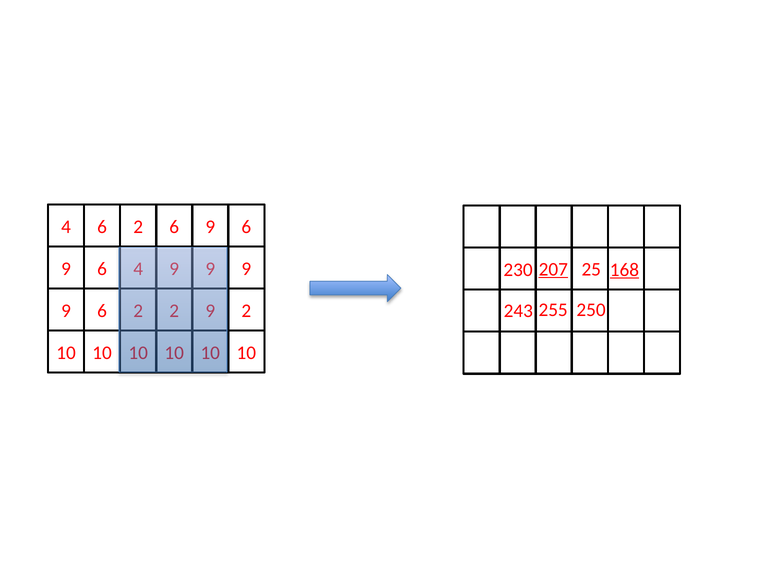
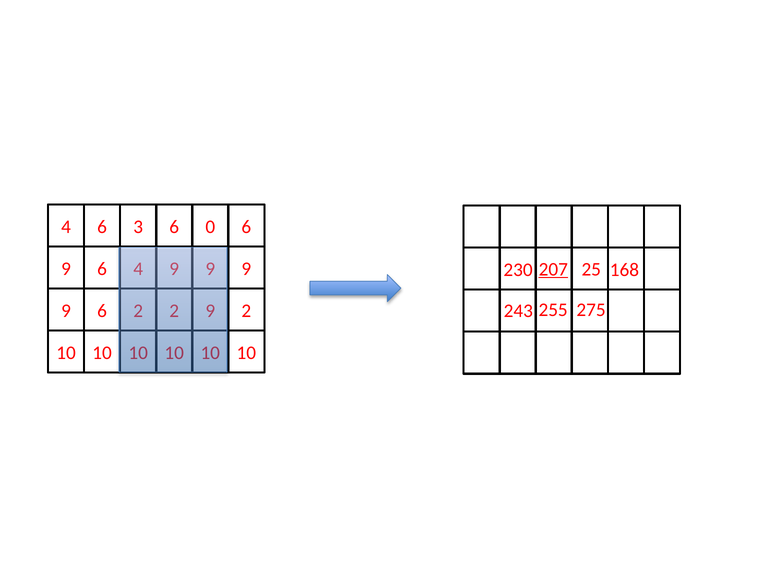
2 at (138, 227): 2 -> 3
6 9: 9 -> 0
168 underline: present -> none
250: 250 -> 275
